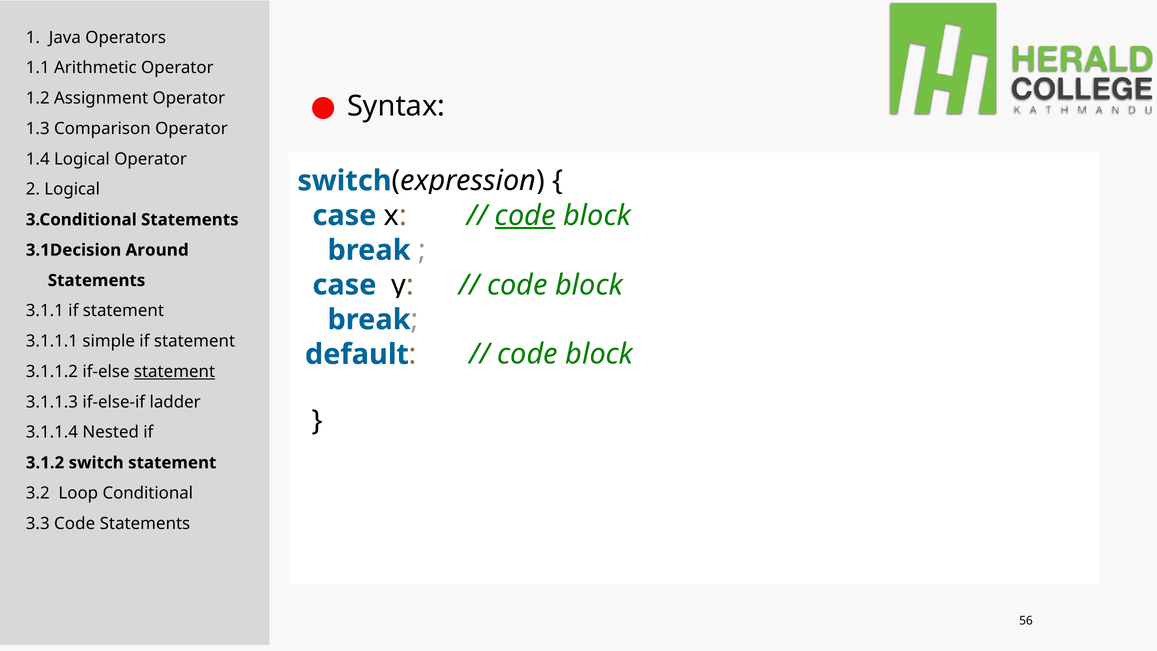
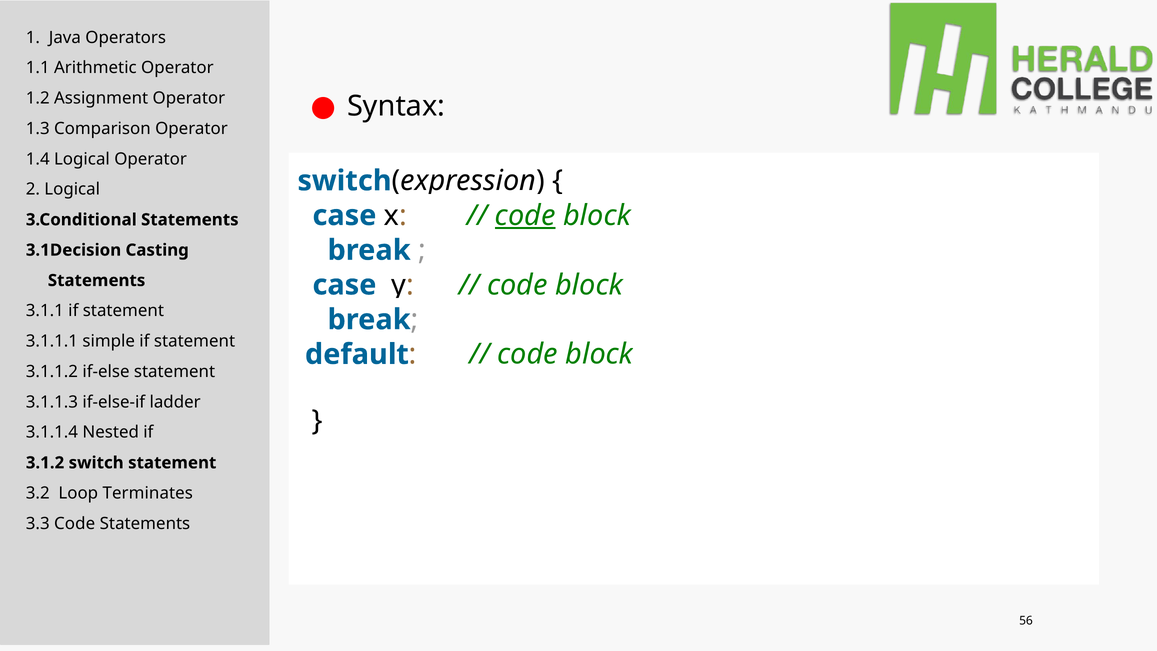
Around: Around -> Casting
statement at (175, 372) underline: present -> none
Conditional: Conditional -> Terminates
